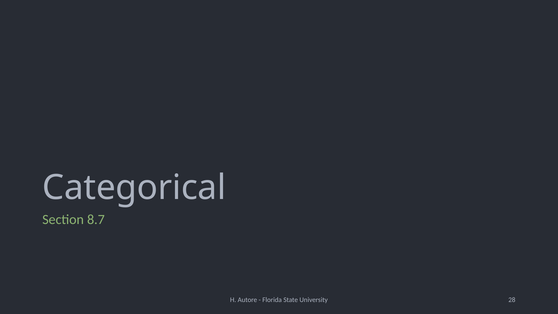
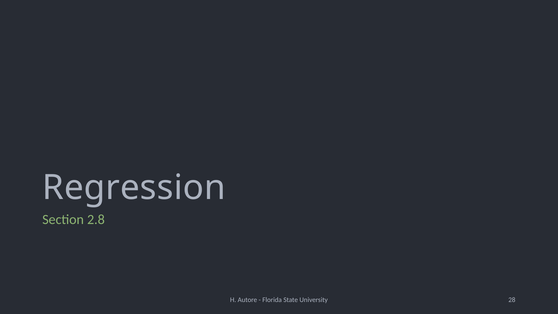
Categorical: Categorical -> Regression
8.7: 8.7 -> 2.8
